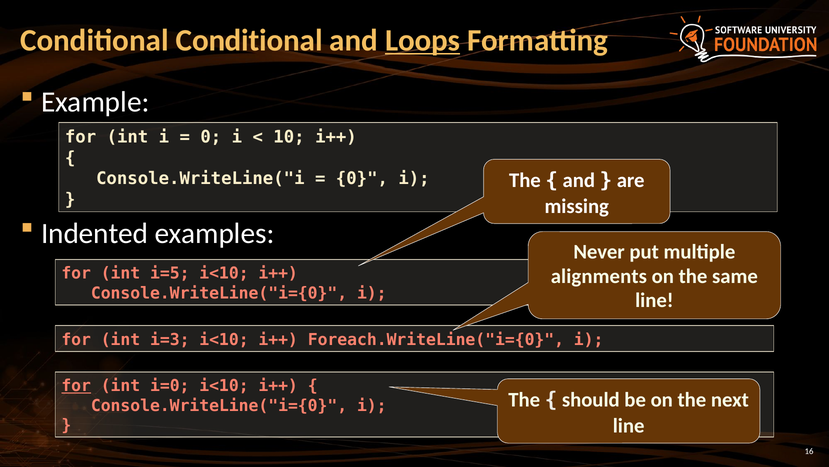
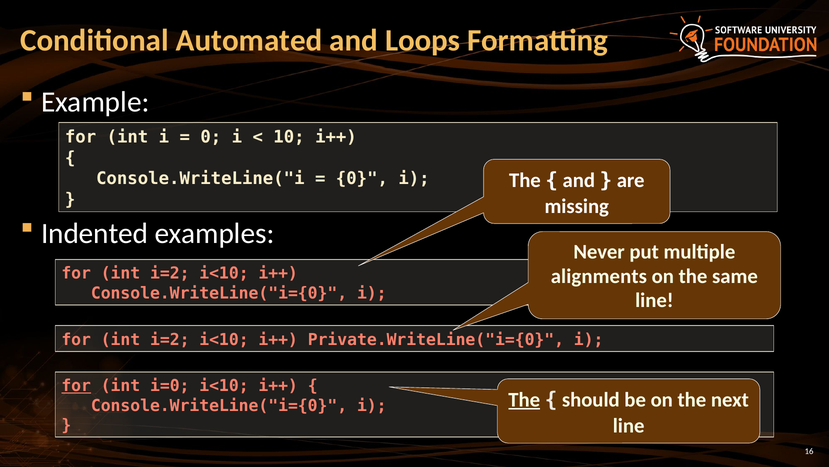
Conditional Conditional: Conditional -> Automated
Loops underline: present -> none
i=5 at (170, 273): i=5 -> i=2
i=3 at (170, 339): i=3 -> i=2
Foreach.WriteLine("i={0: Foreach.WriteLine("i={0 -> Private.WriteLine("i={0
The at (524, 399) underline: none -> present
